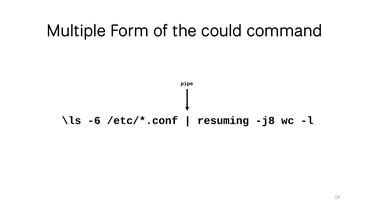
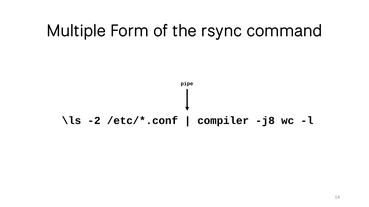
could: could -> rsync
-6: -6 -> -2
resuming: resuming -> compiler
